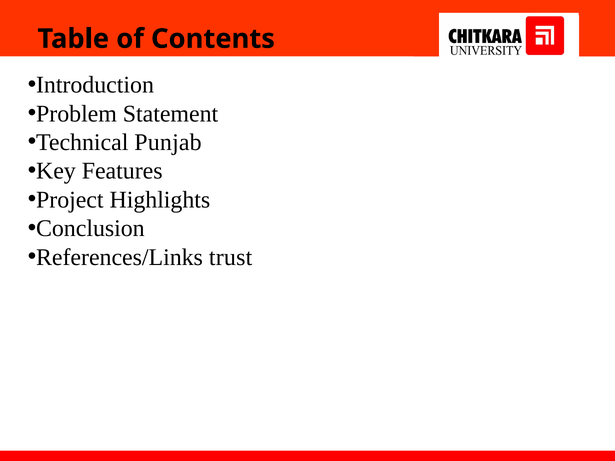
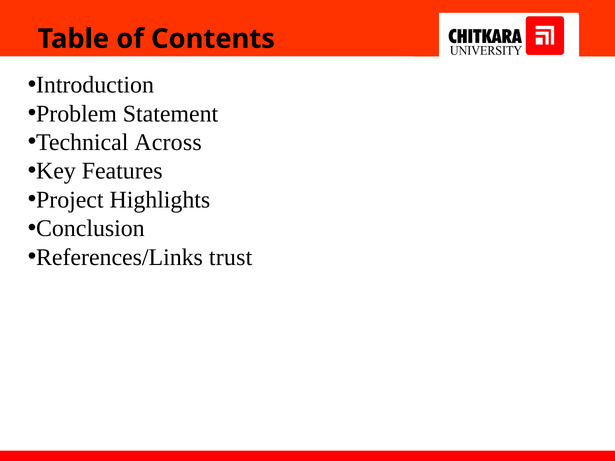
Punjab: Punjab -> Across
